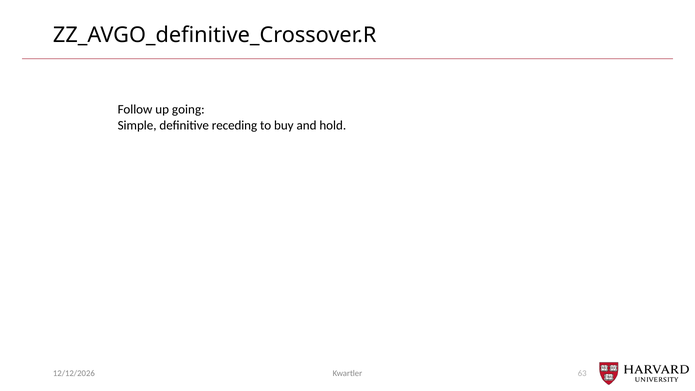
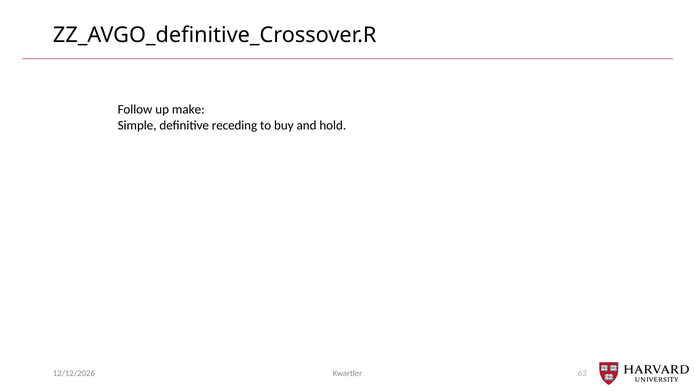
going: going -> make
